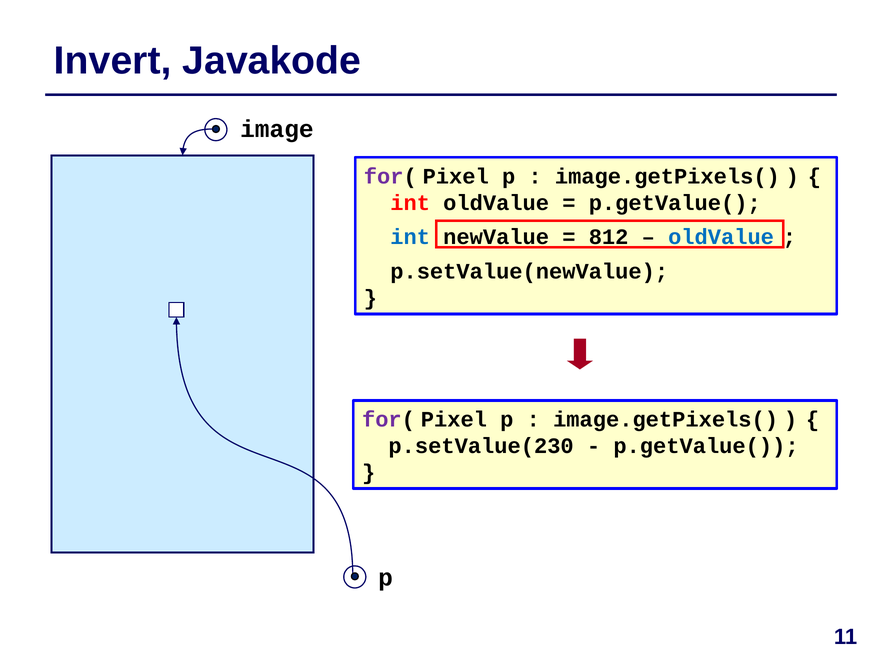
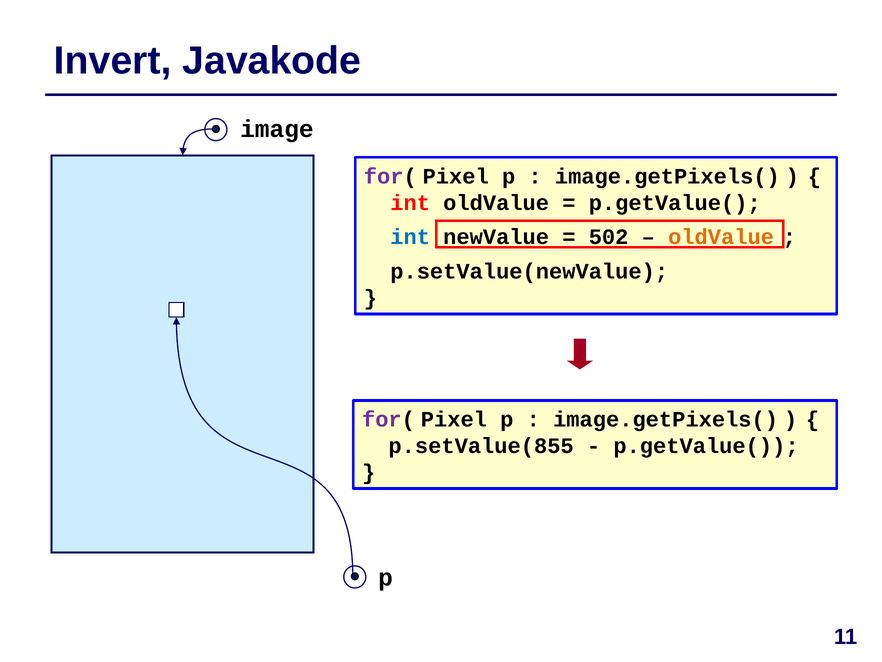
812: 812 -> 502
oldValue at (721, 237) colour: blue -> orange
p.setValue(230: p.setValue(230 -> p.setValue(855
